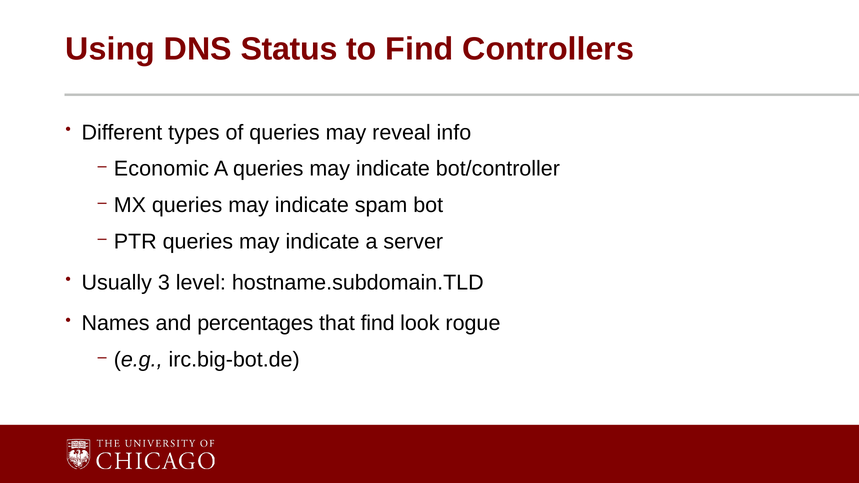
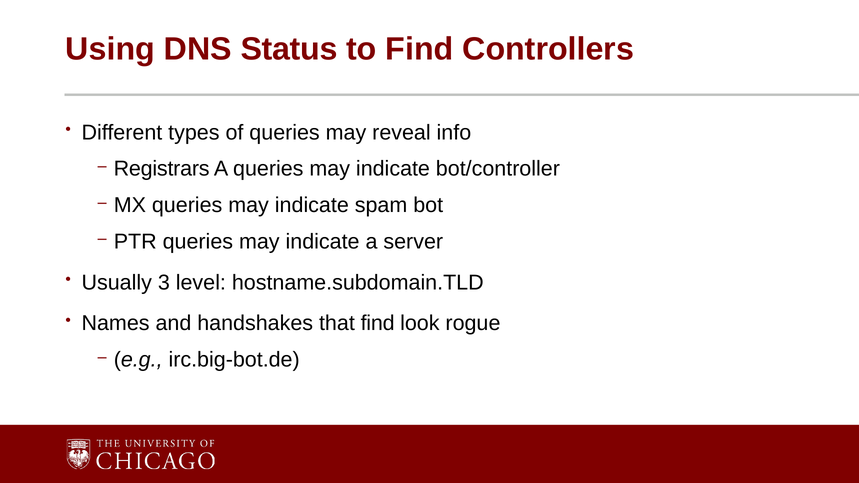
Economic: Economic -> Registrars
percentages: percentages -> handshakes
